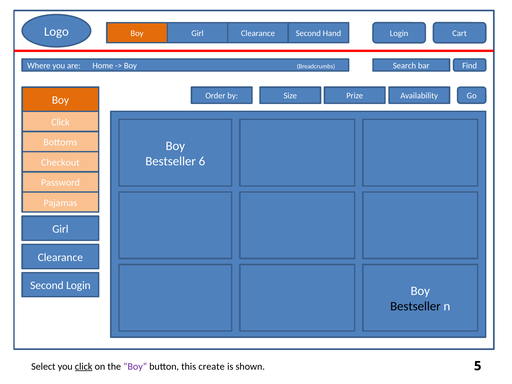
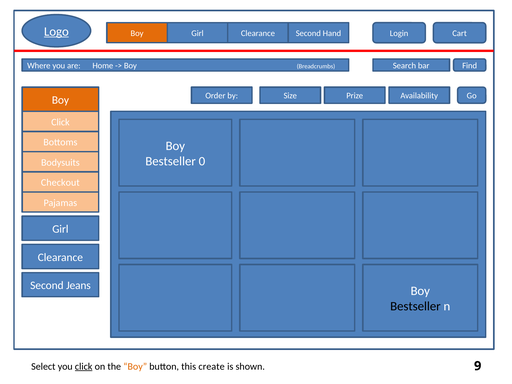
Logo underline: none -> present
6: 6 -> 0
Checkout: Checkout -> Bodysuits
Password: Password -> Checkout
Second Login: Login -> Jeans
Boy at (135, 367) colour: purple -> orange
5: 5 -> 9
